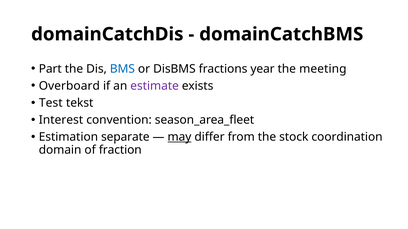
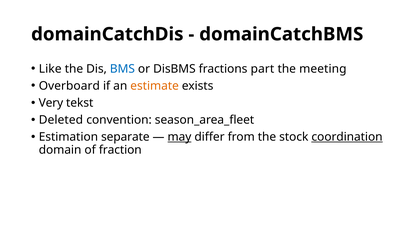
Part: Part -> Like
year: year -> part
estimate colour: purple -> orange
Test: Test -> Very
Interest: Interest -> Deleted
coordination underline: none -> present
